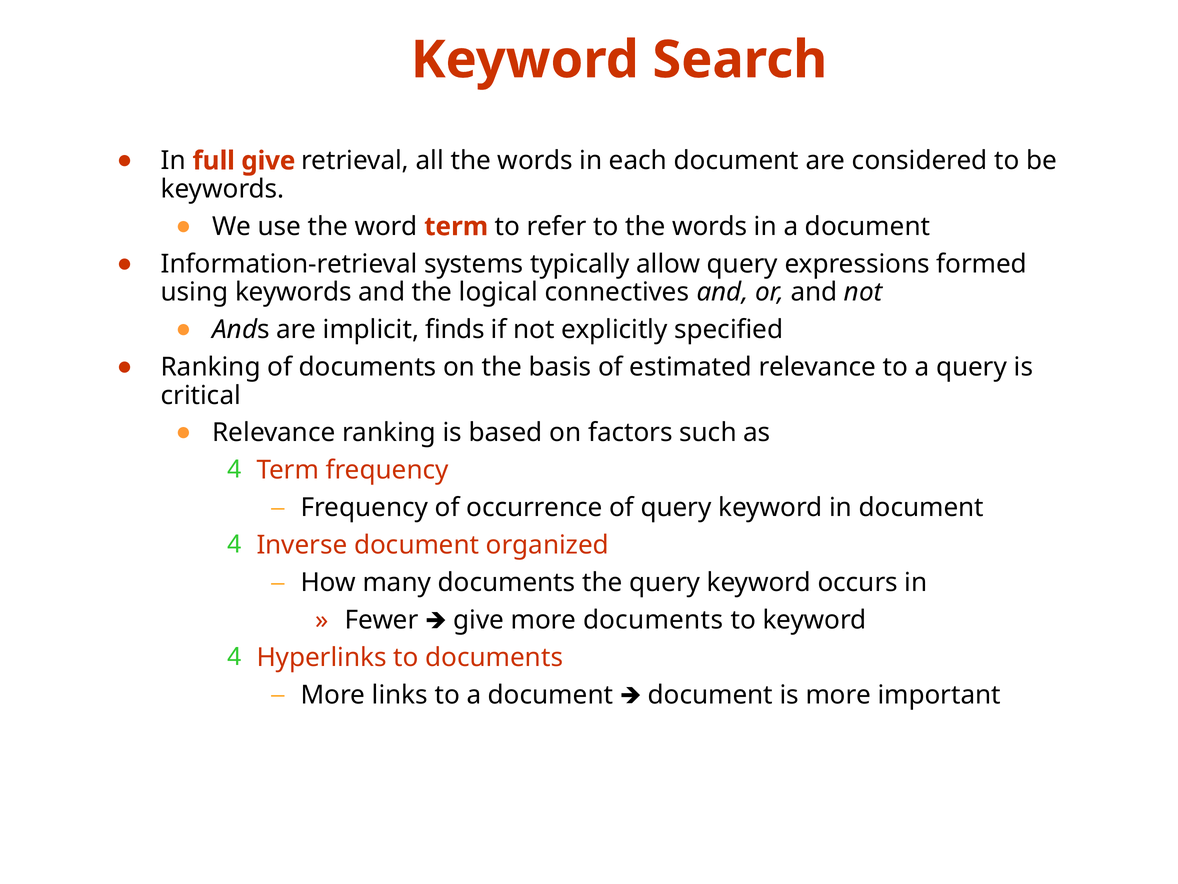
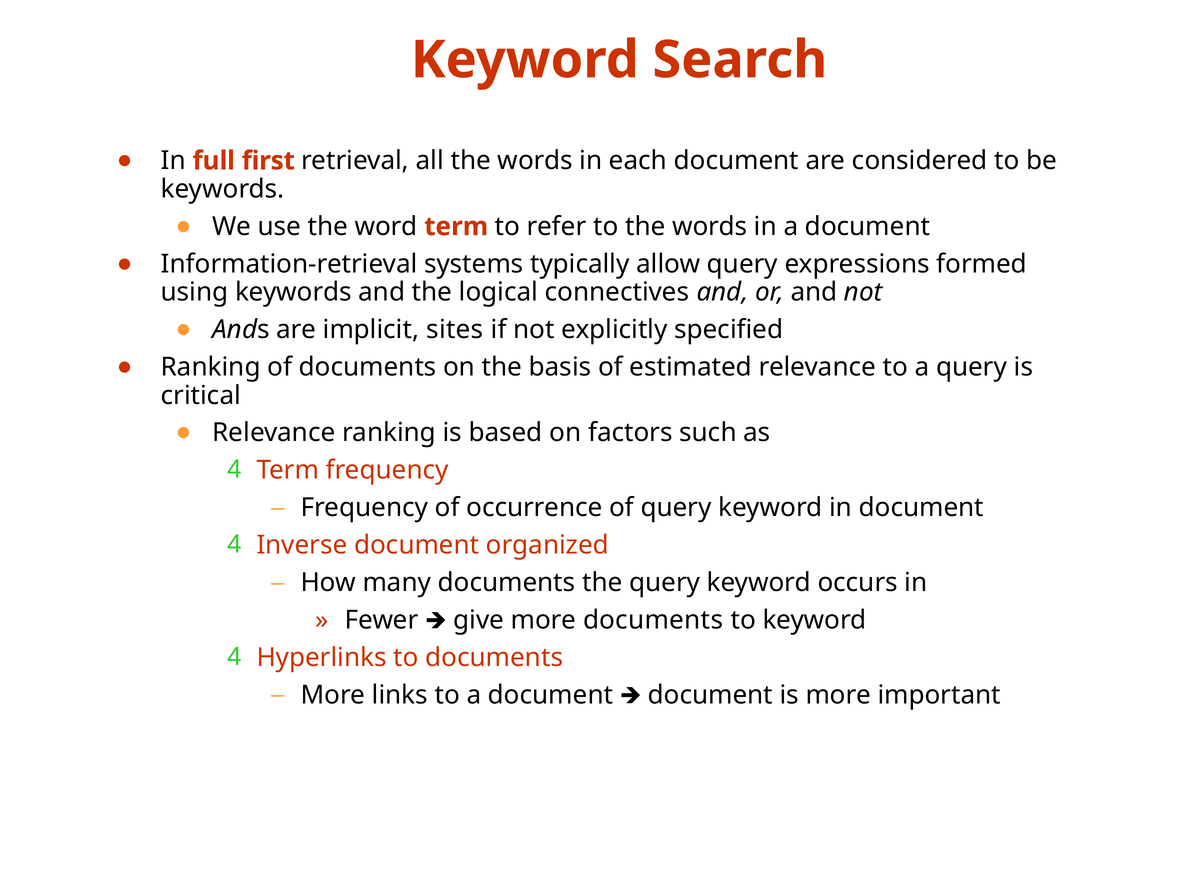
full give: give -> first
finds: finds -> sites
